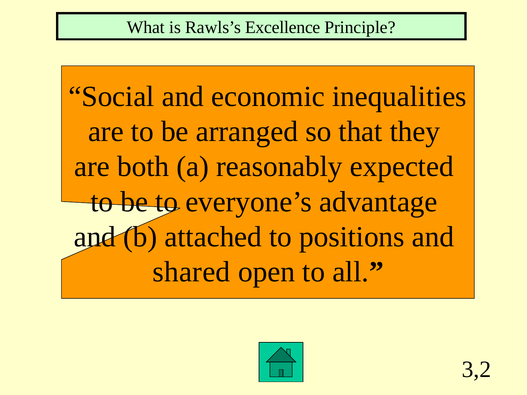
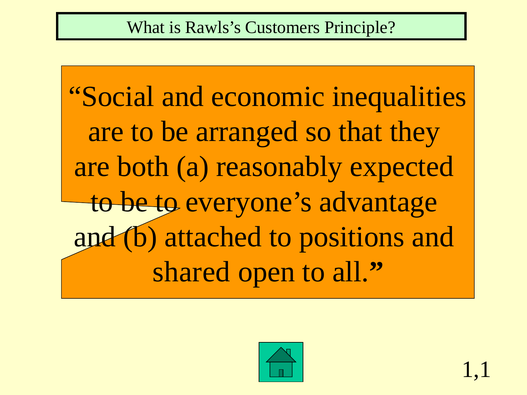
Excellence: Excellence -> Customers
3,2: 3,2 -> 1,1
